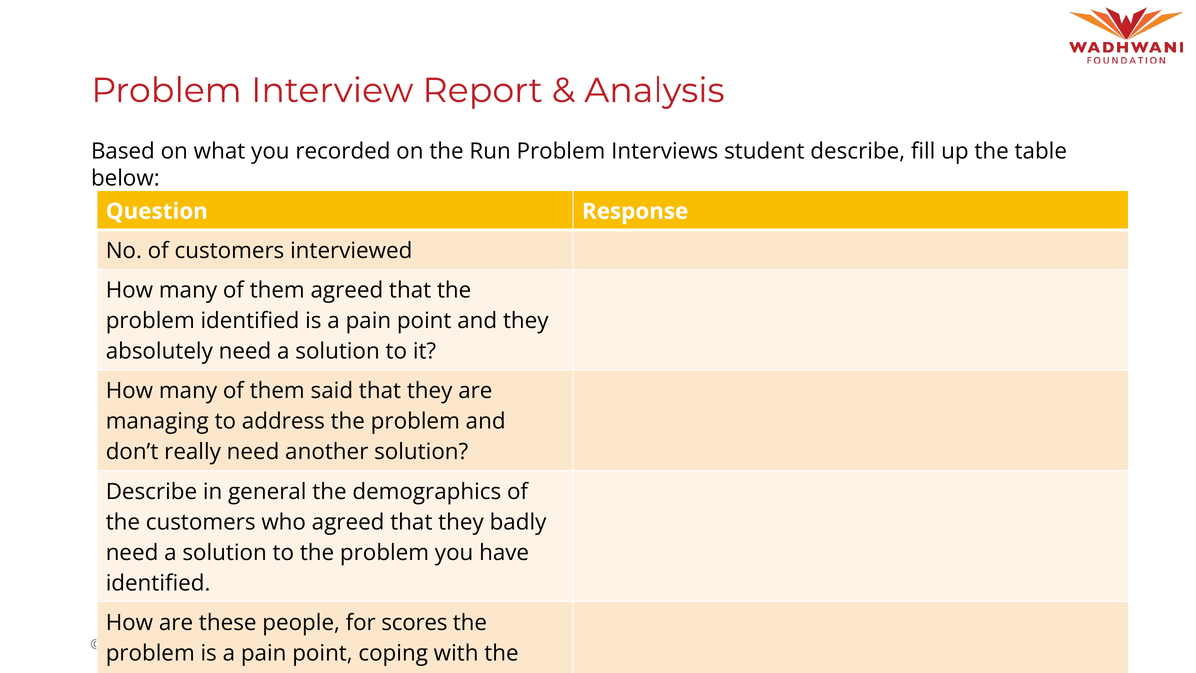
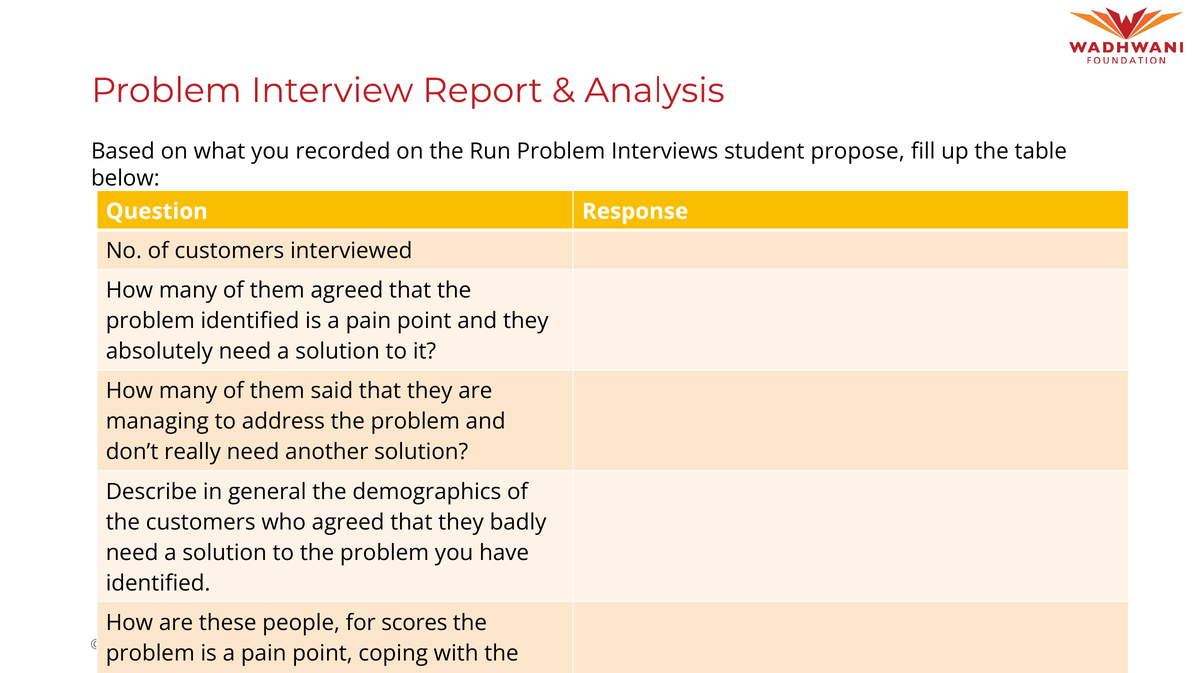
student describe: describe -> propose
